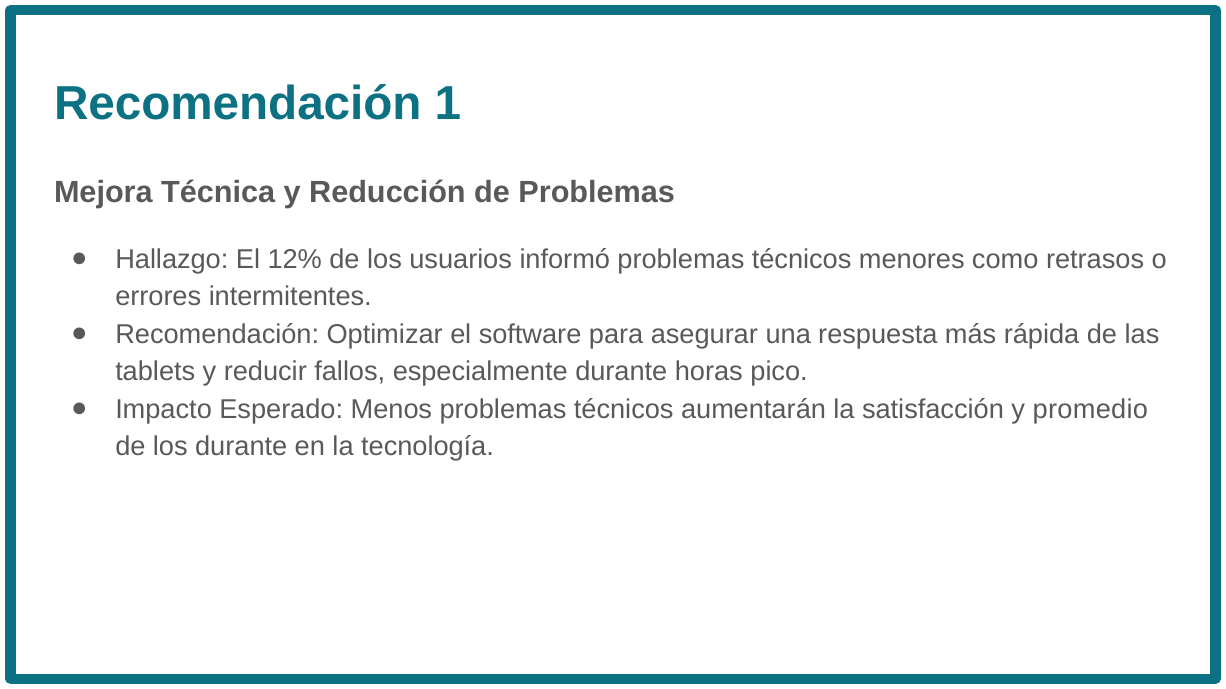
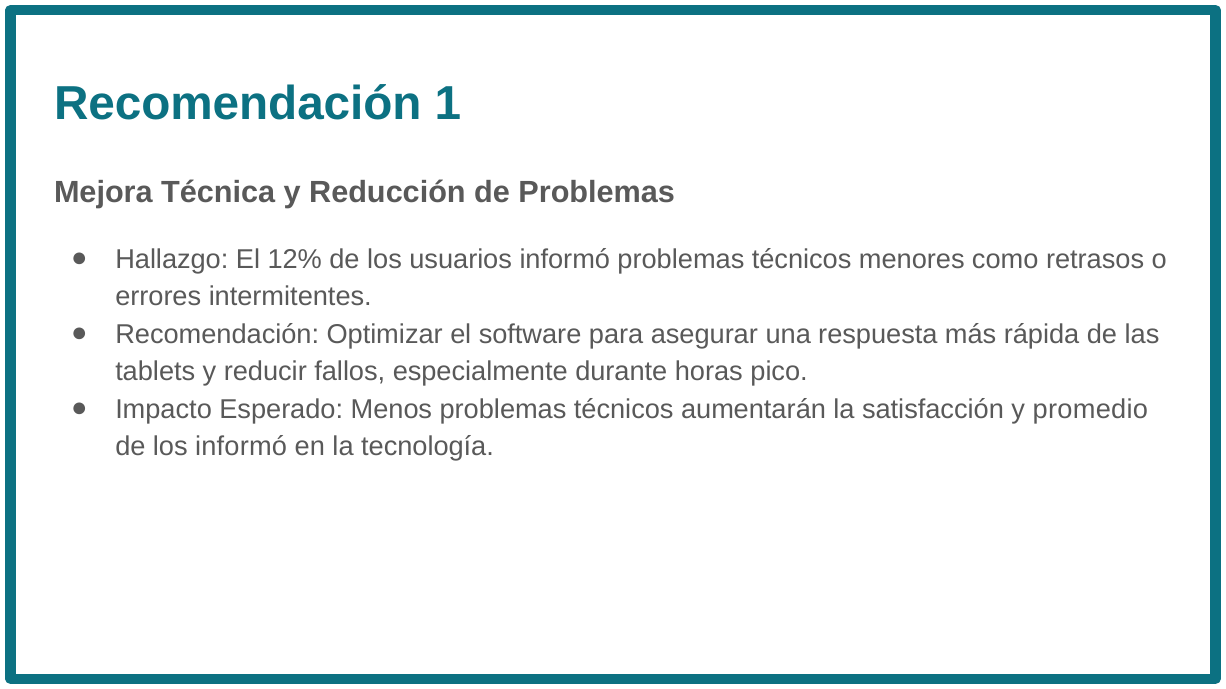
los durante: durante -> informó
